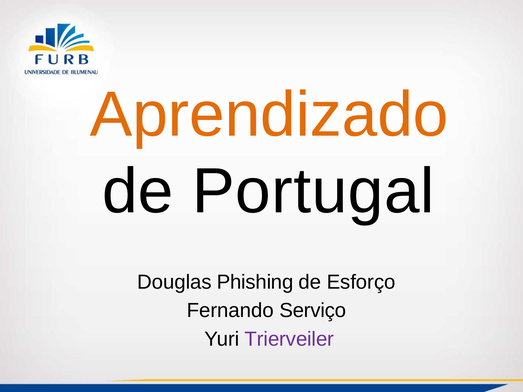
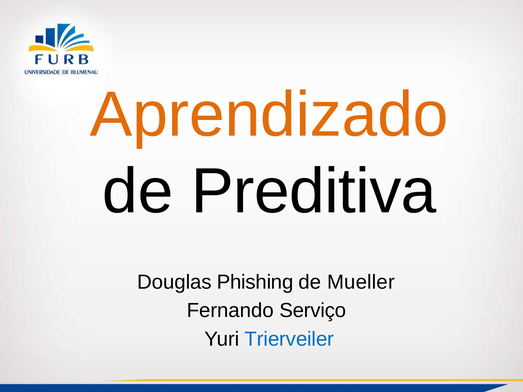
Portugal: Portugal -> Preditiva
Esforço: Esforço -> Mueller
Trierveiler colour: purple -> blue
